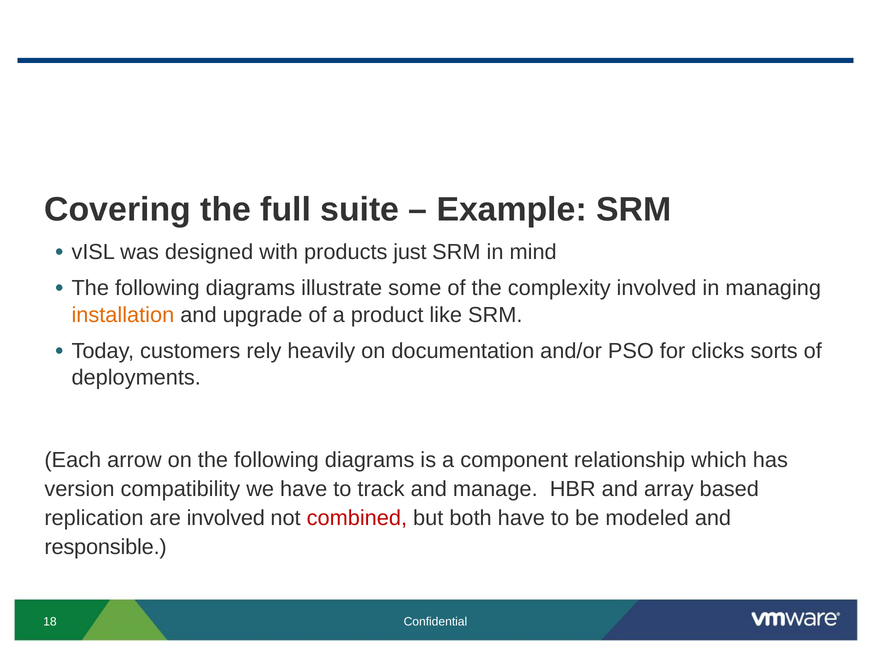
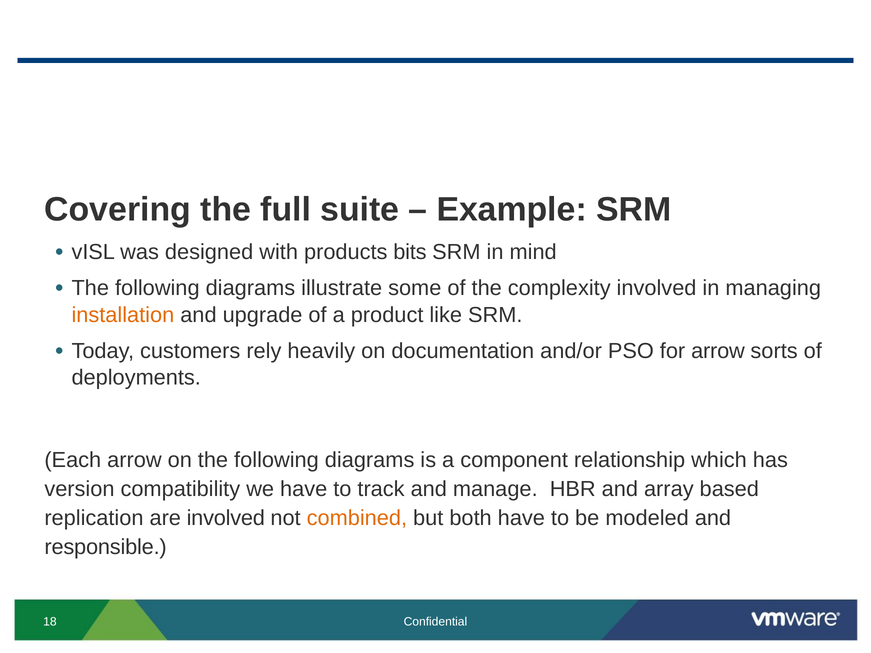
just: just -> bits
for clicks: clicks -> arrow
combined colour: red -> orange
